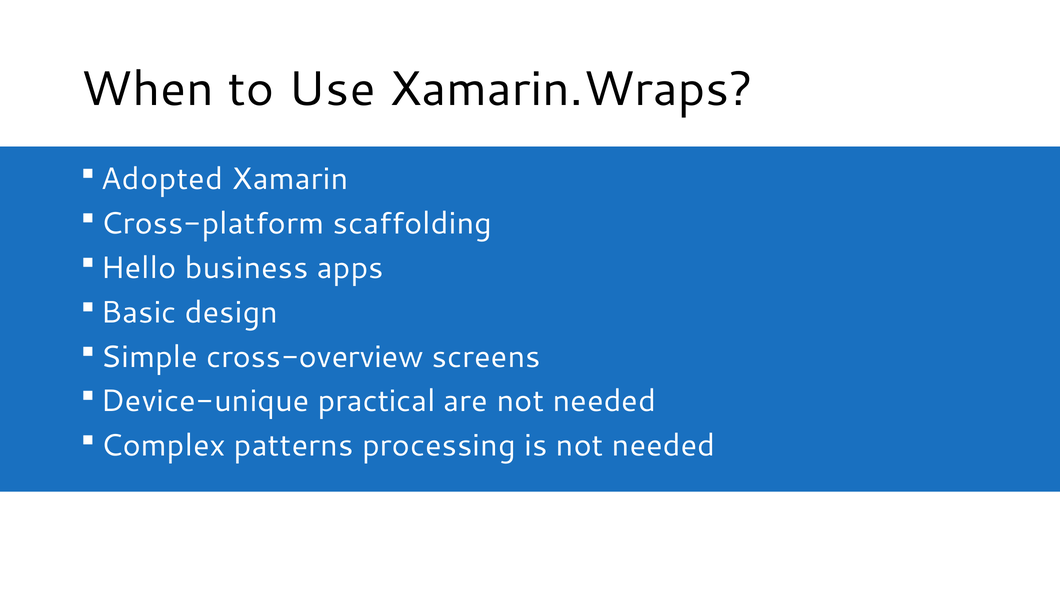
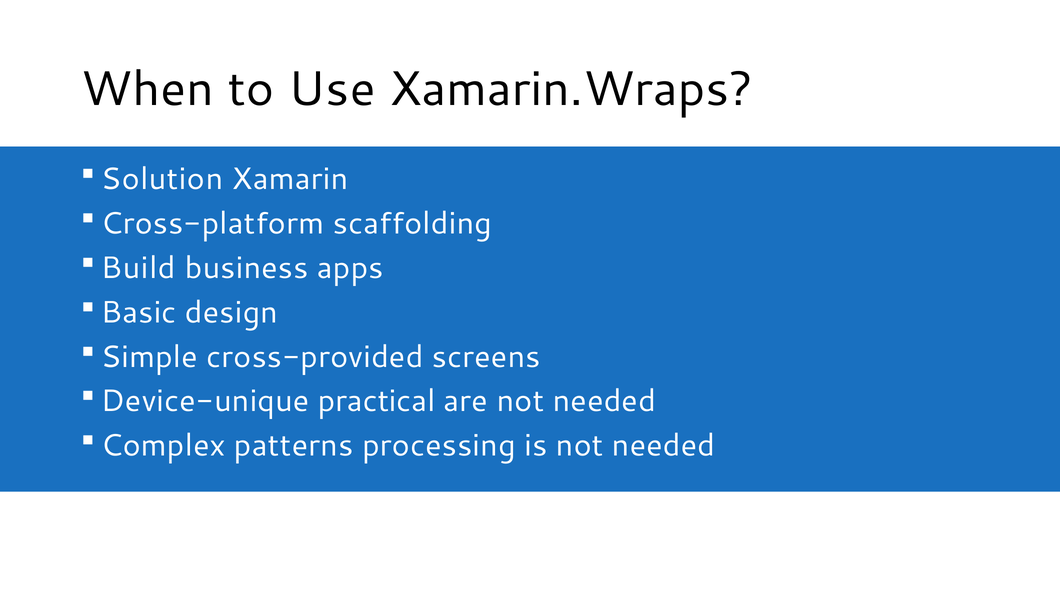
Adopted: Adopted -> Solution
Hello: Hello -> Build
cross-overview: cross-overview -> cross-provided
